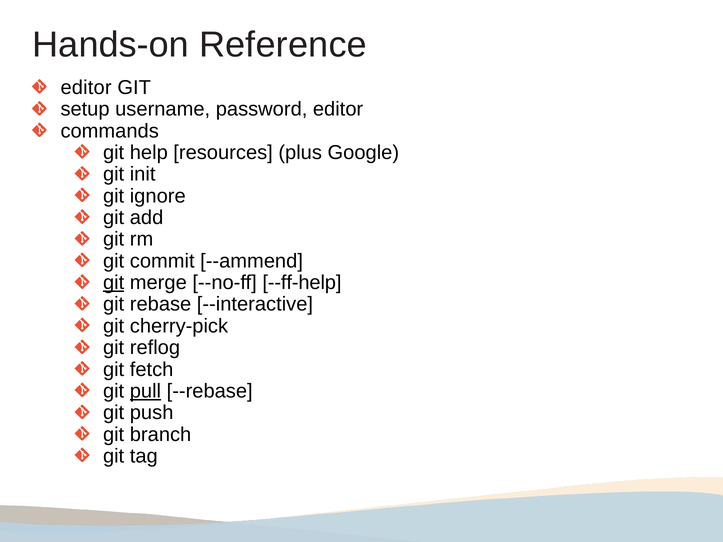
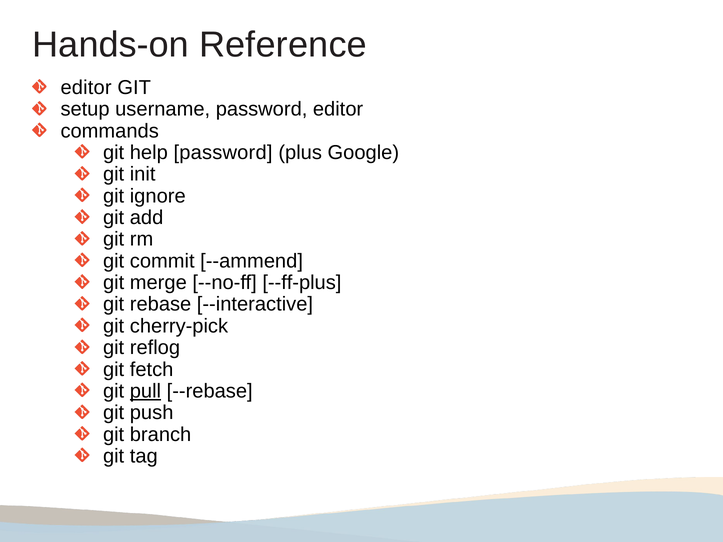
help resources: resources -> password
git at (114, 283) underline: present -> none
--ff-help: --ff-help -> --ff-plus
